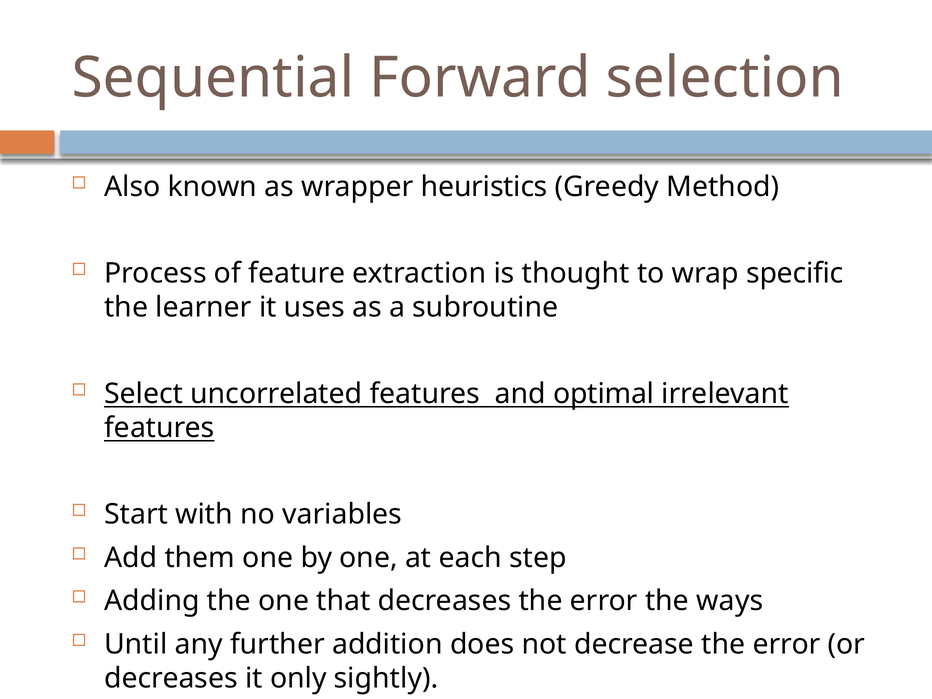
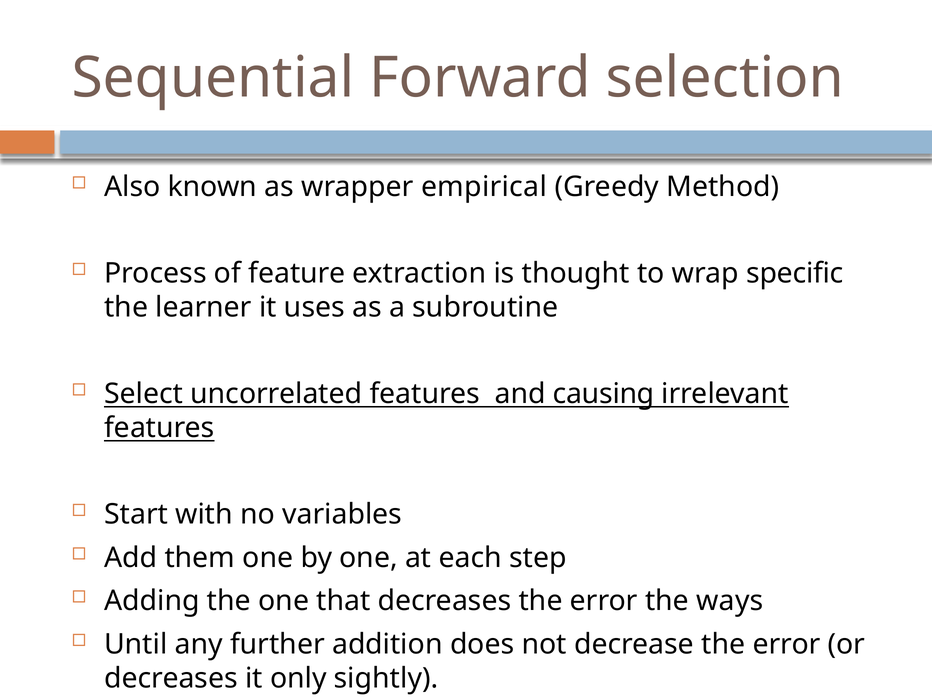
heuristics: heuristics -> empirical
optimal: optimal -> causing
